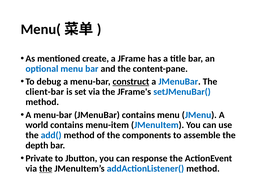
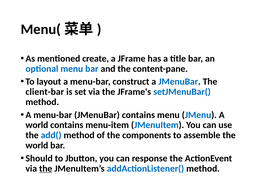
debug: debug -> layout
construct underline: present -> none
depth at (37, 146): depth -> world
Private: Private -> Should
